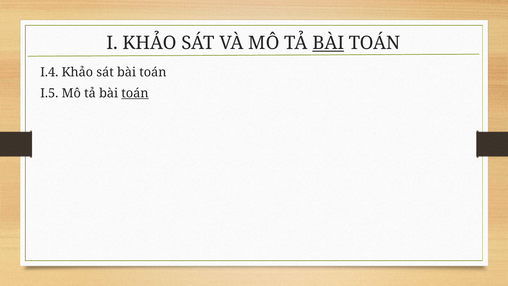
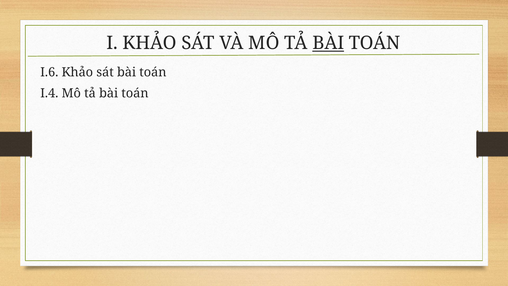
I.4: I.4 -> I.6
I.5: I.5 -> I.4
toán at (135, 93) underline: present -> none
